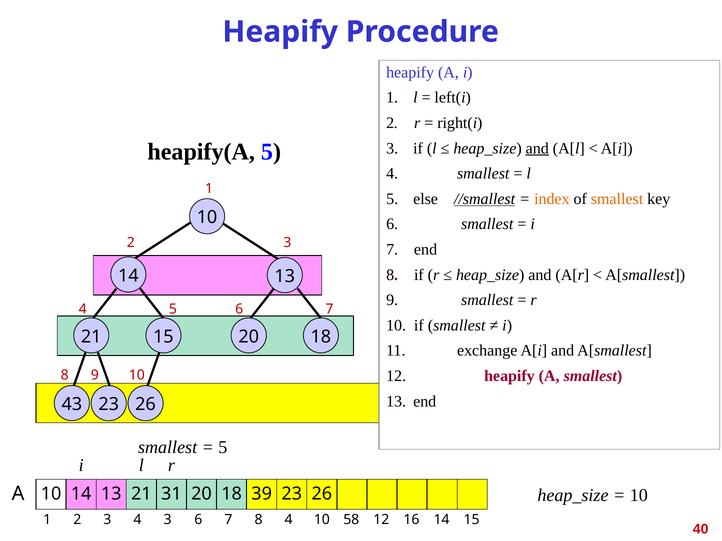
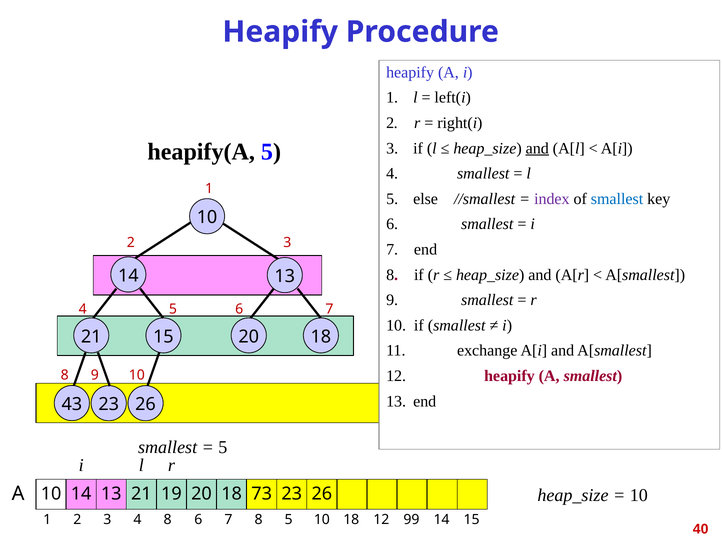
//smallest underline: present -> none
index colour: orange -> purple
smallest at (617, 199) colour: orange -> blue
31: 31 -> 19
39: 39 -> 73
4 3: 3 -> 8
8 4: 4 -> 5
10 58: 58 -> 18
16: 16 -> 99
